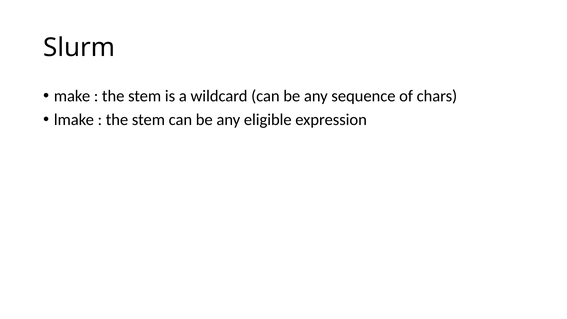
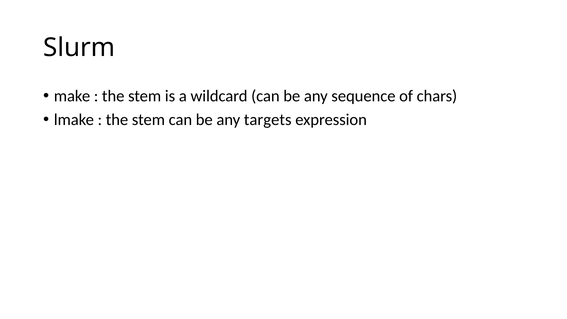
eligible: eligible -> targets
